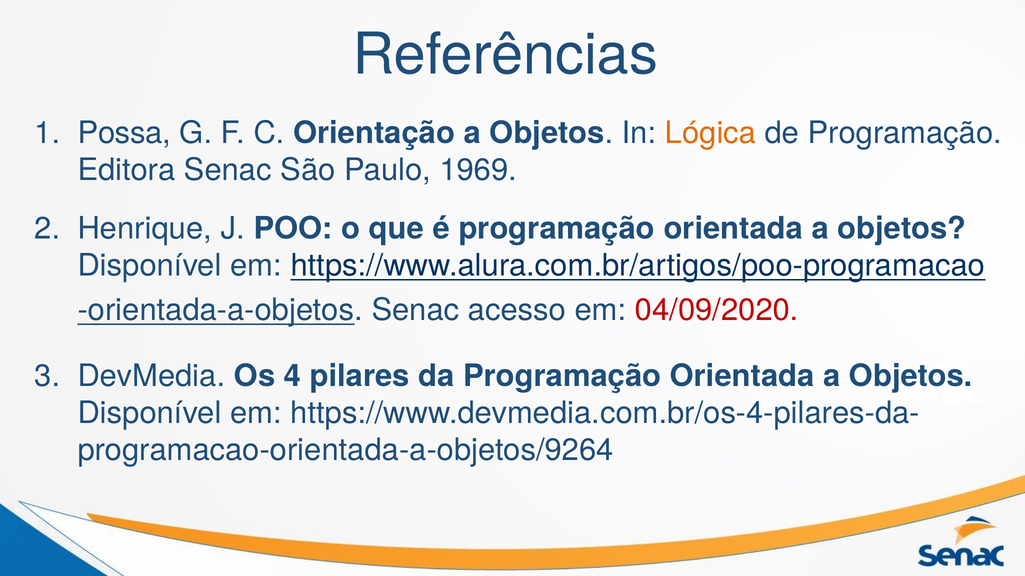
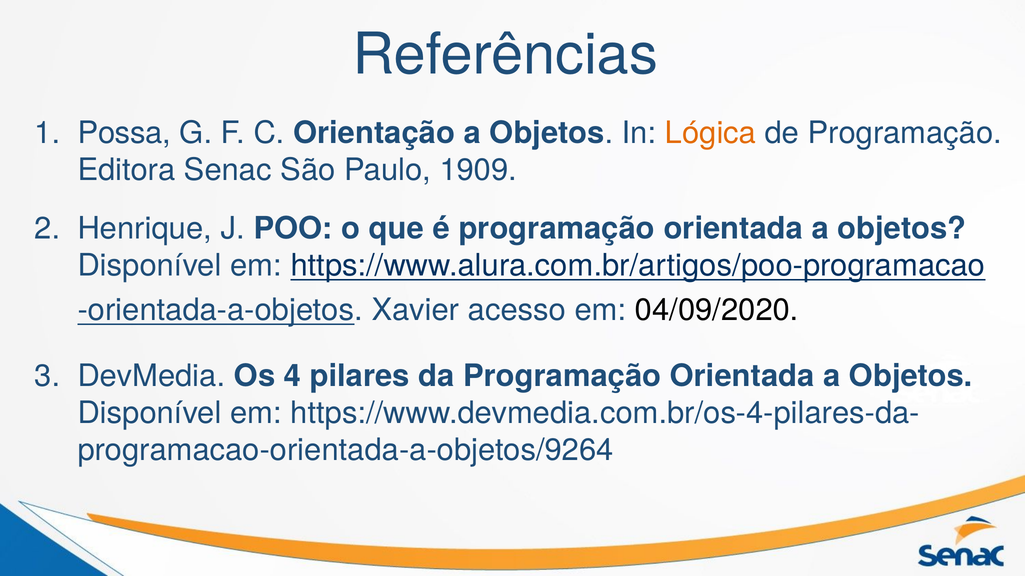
1969: 1969 -> 1909
Senac at (415, 310): Senac -> Xavier
04/09/2020 colour: red -> black
